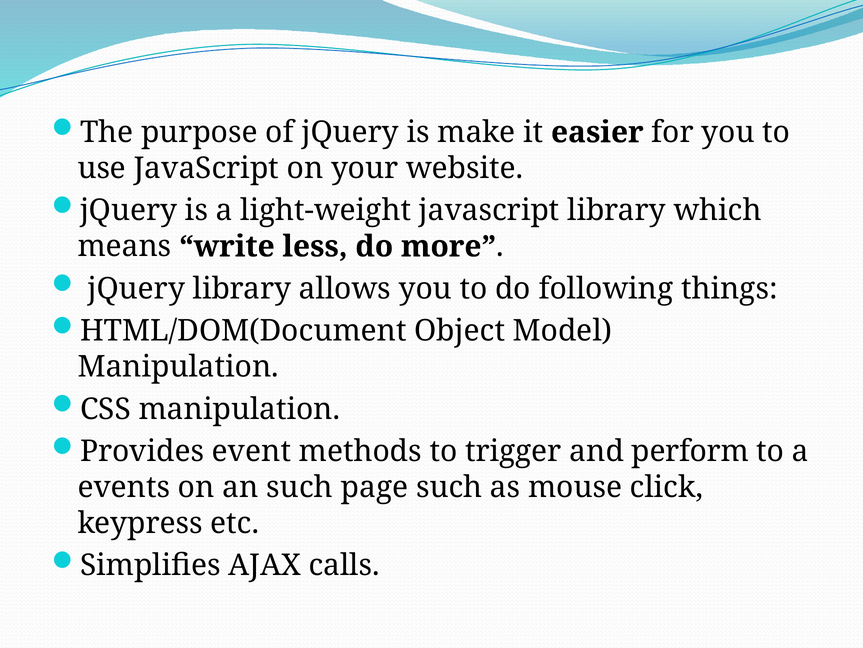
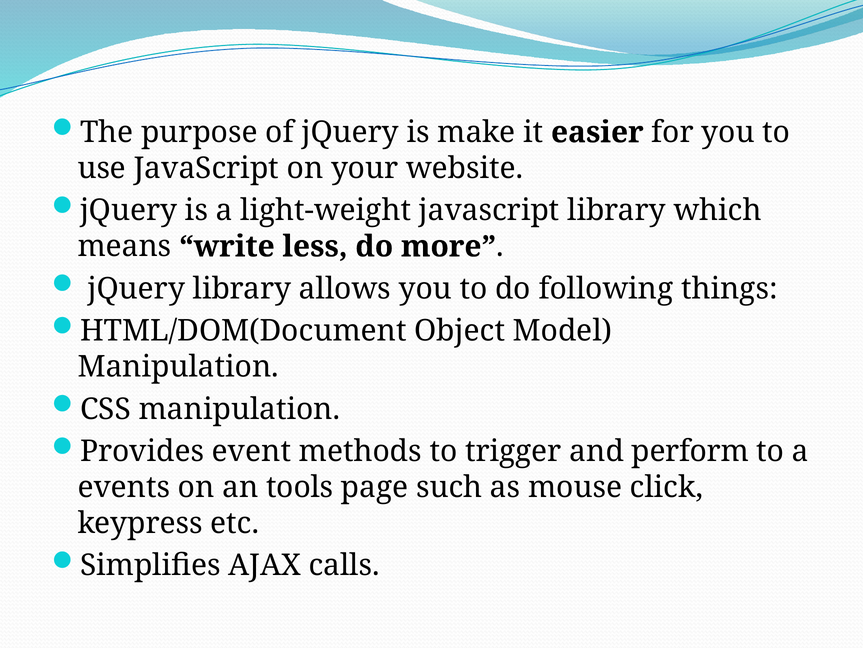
an such: such -> tools
